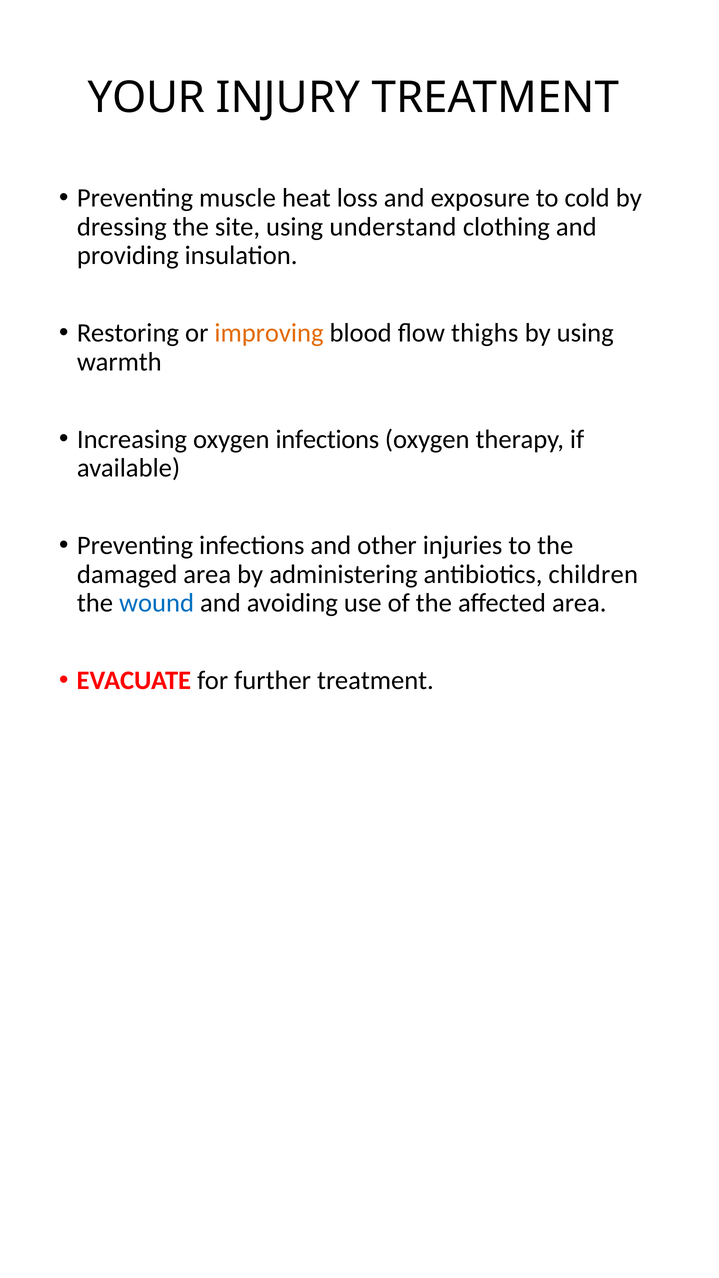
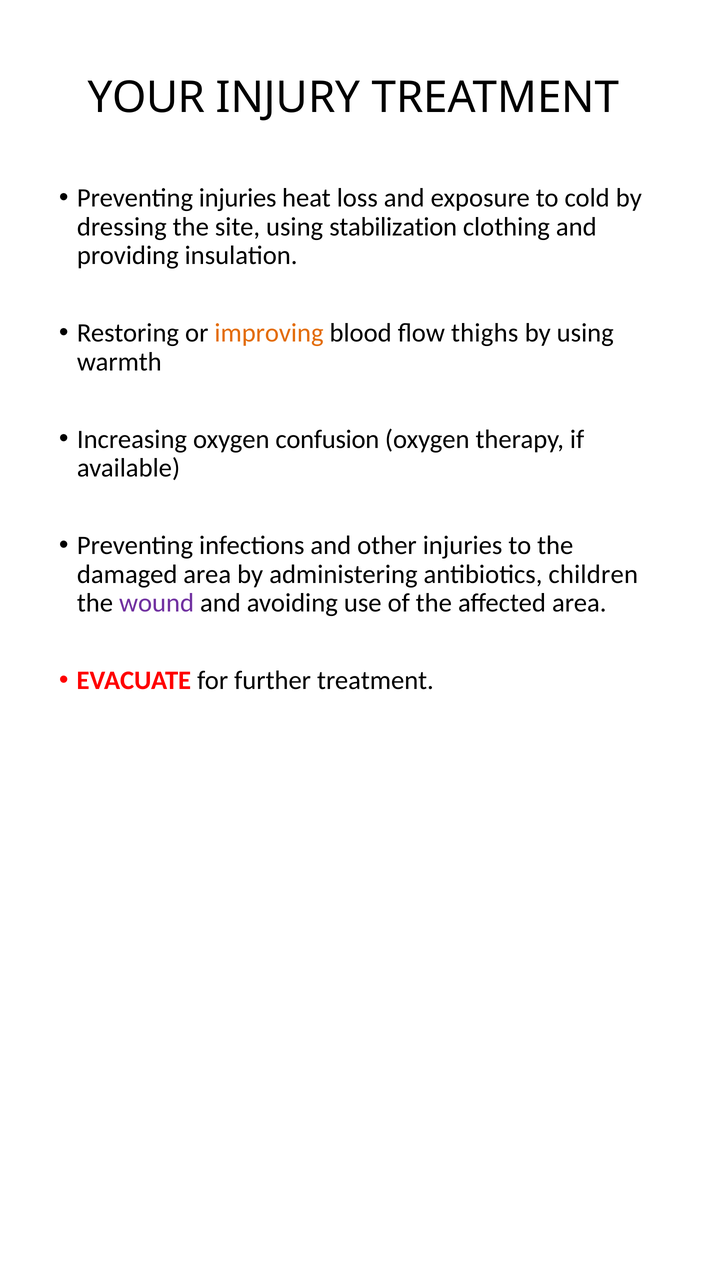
Preventing muscle: muscle -> injuries
understand: understand -> stabilization
oxygen infections: infections -> confusion
wound colour: blue -> purple
